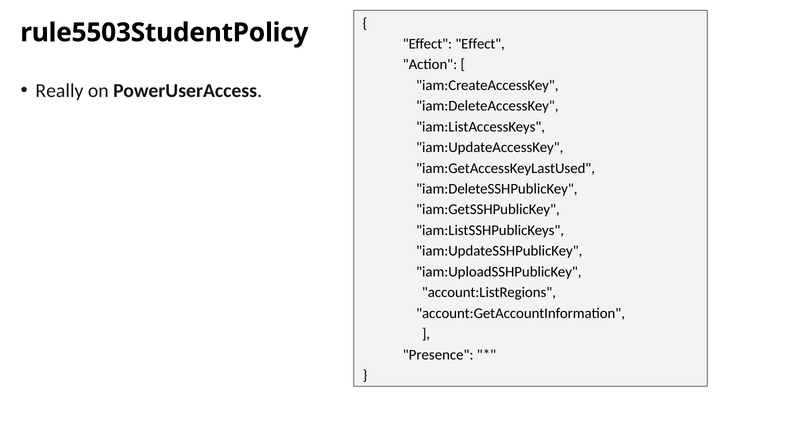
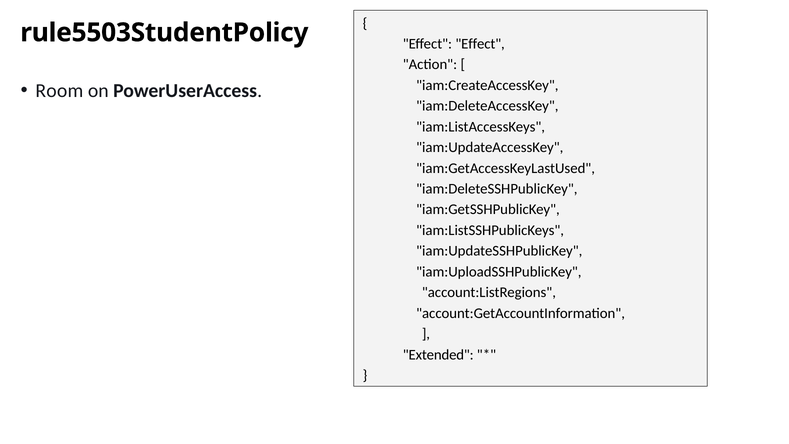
Really: Really -> Room
Presence: Presence -> Extended
